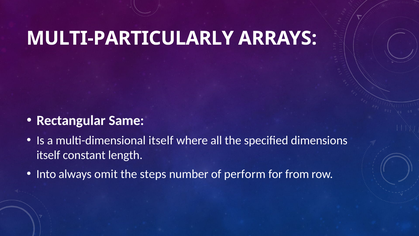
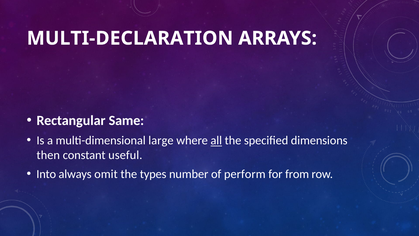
MULTI-PARTICULARLY: MULTI-PARTICULARLY -> MULTI-DECLARATION
multi-dimensional itself: itself -> large
all underline: none -> present
itself at (48, 155): itself -> then
length: length -> useful
steps: steps -> types
